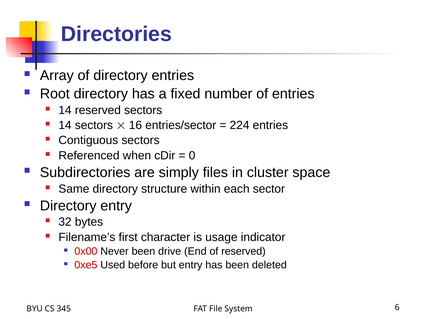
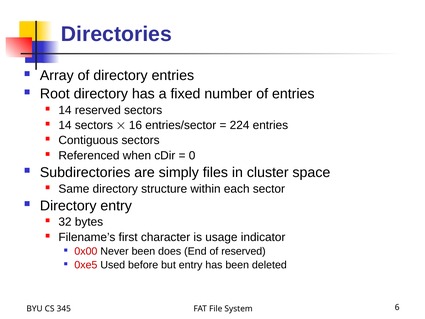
drive: drive -> does
